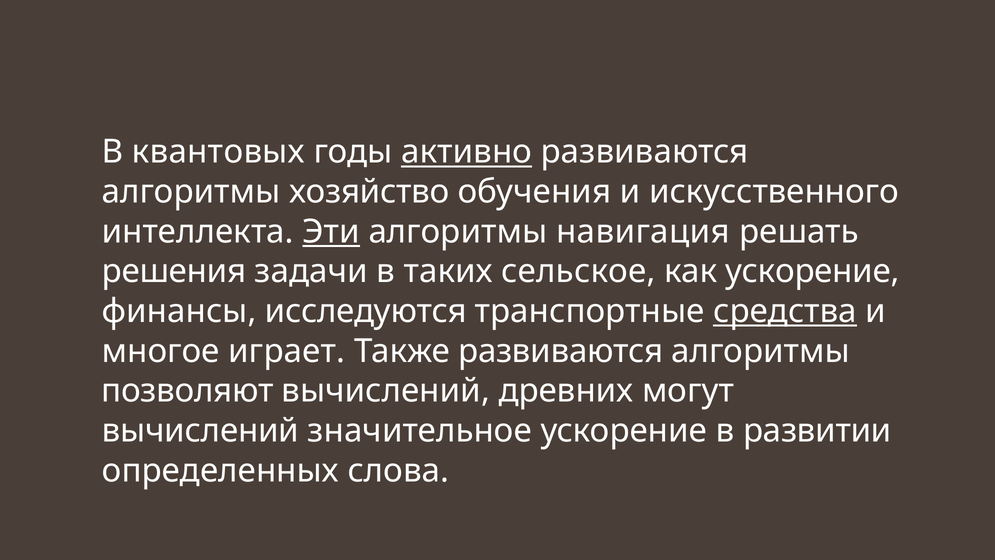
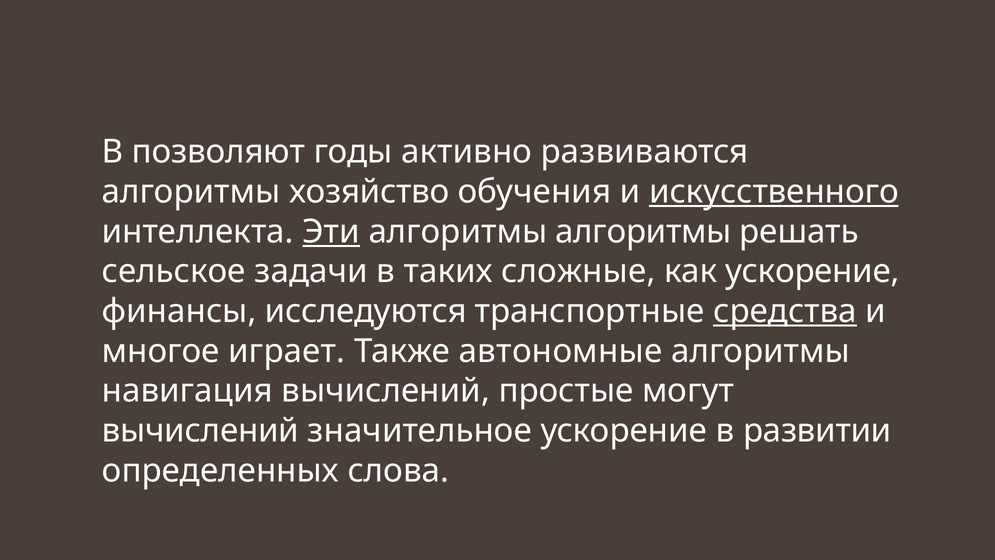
квантовых: квантовых -> позволяют
активно underline: present -> none
искусственного underline: none -> present
алгоритмы навигация: навигация -> алгоритмы
решения: решения -> сельское
сельское: сельское -> сложные
Также развиваются: развиваются -> автономные
позволяют: позволяют -> навигация
древних: древних -> простые
